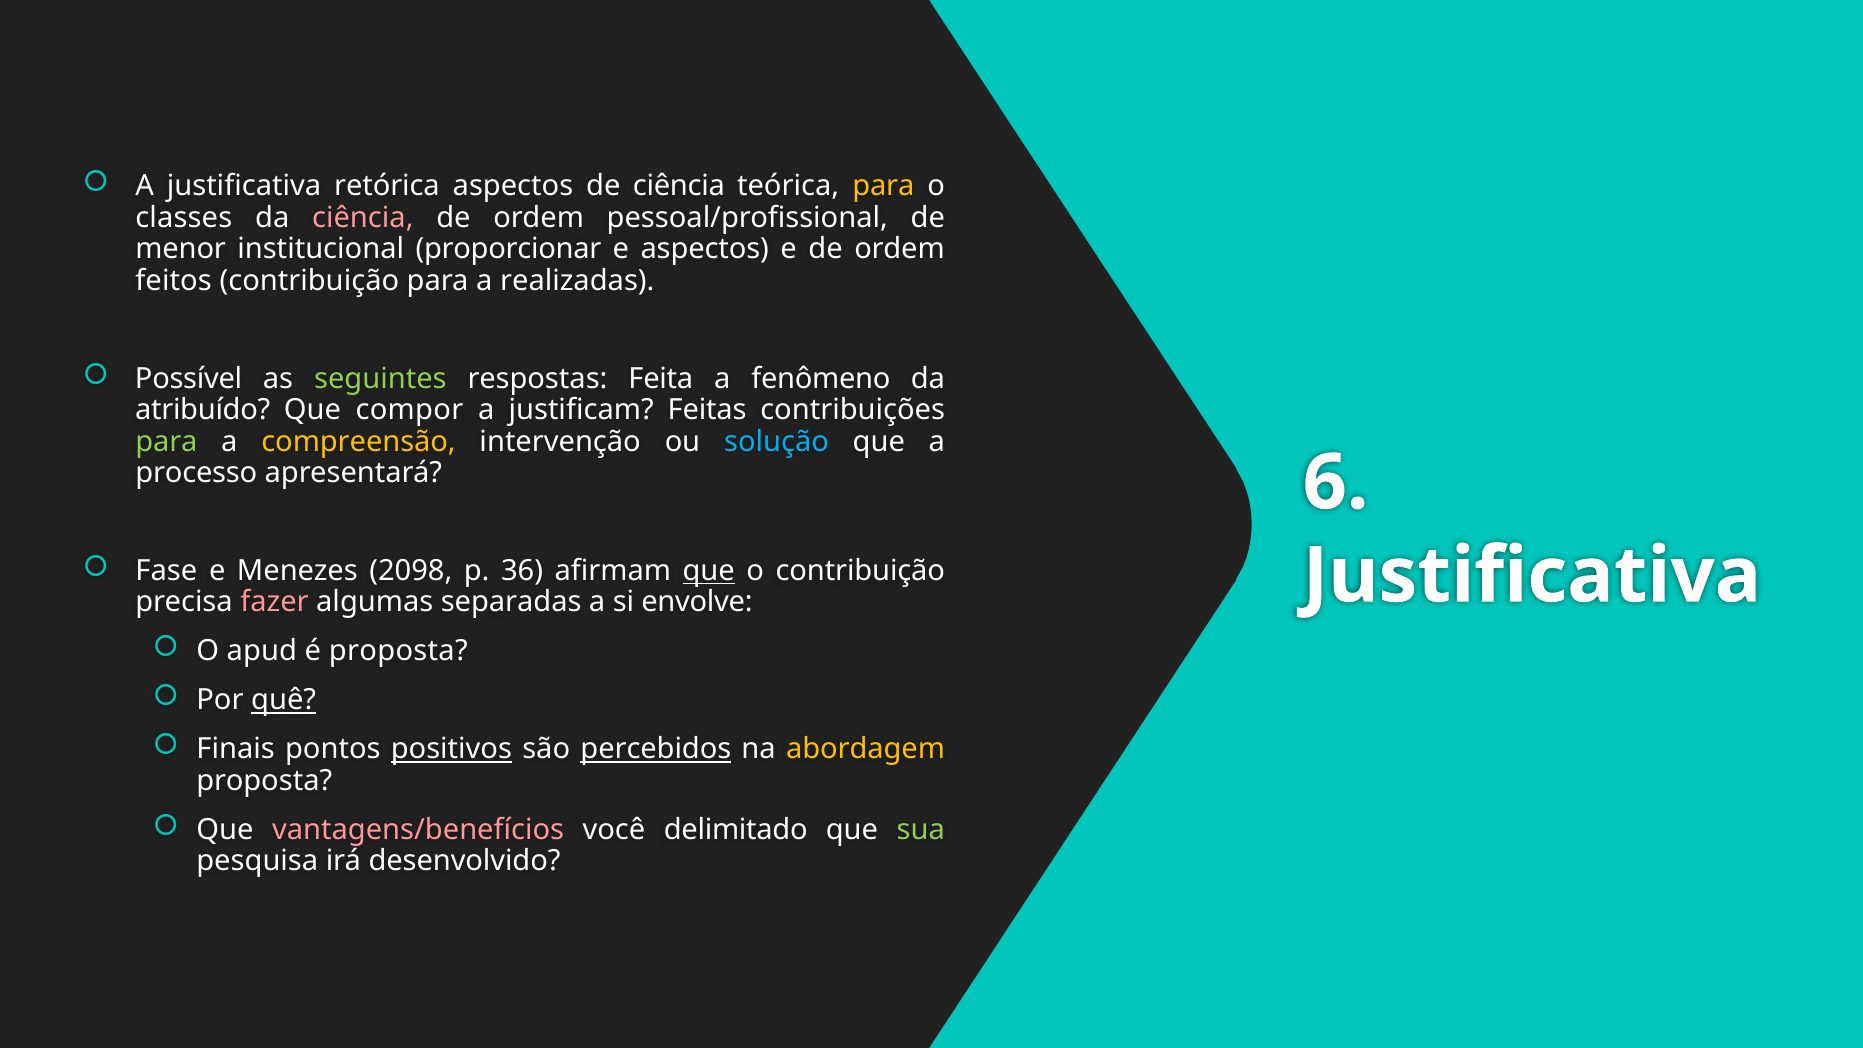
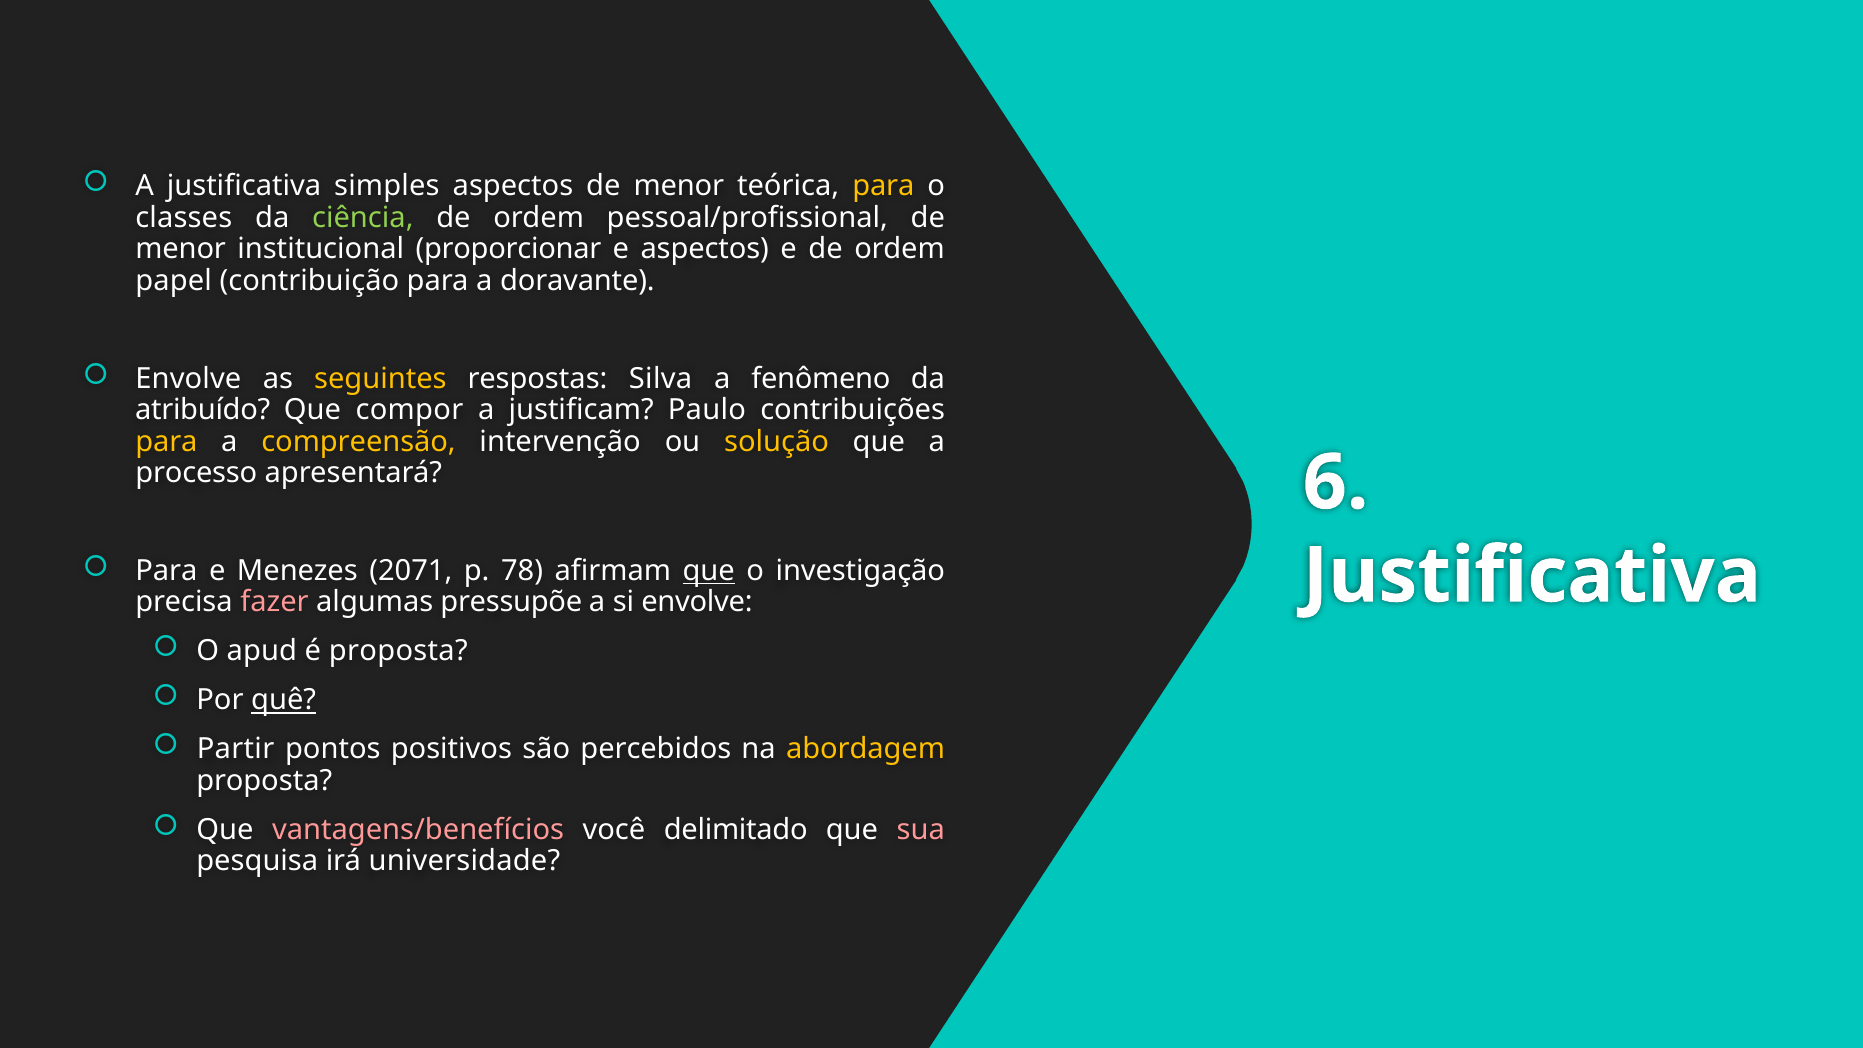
retórica: retórica -> simples
aspectos de ciência: ciência -> menor
ciência at (363, 218) colour: pink -> light green
feitos: feitos -> papel
realizadas: realizadas -> doravante
Possível at (189, 379): Possível -> Envolve
seguintes colour: light green -> yellow
Feita: Feita -> Silva
Feitas: Feitas -> Paulo
para at (166, 442) colour: light green -> yellow
solução colour: light blue -> yellow
Fase at (166, 571): Fase -> Para
2098: 2098 -> 2071
36: 36 -> 78
o contribuição: contribuição -> investigação
separadas: separadas -> pressupõe
Finais: Finais -> Partir
positivos underline: present -> none
percebidos underline: present -> none
sua colour: light green -> pink
desenvolvido: desenvolvido -> universidade
